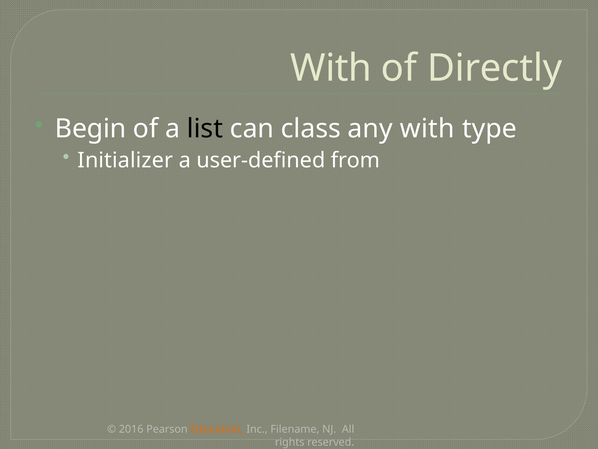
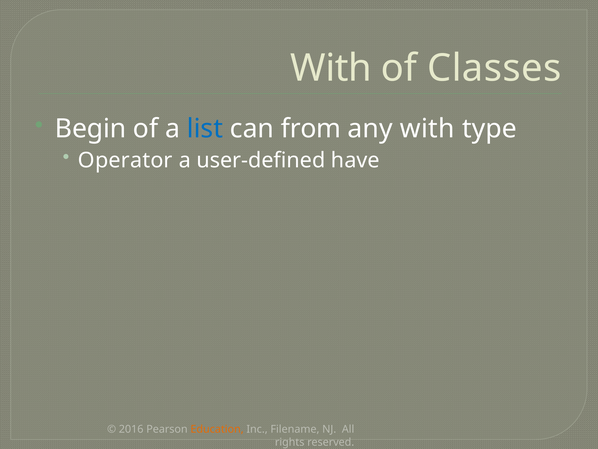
Directly: Directly -> Classes
list colour: black -> blue
class: class -> from
Initializer: Initializer -> Operator
from: from -> have
